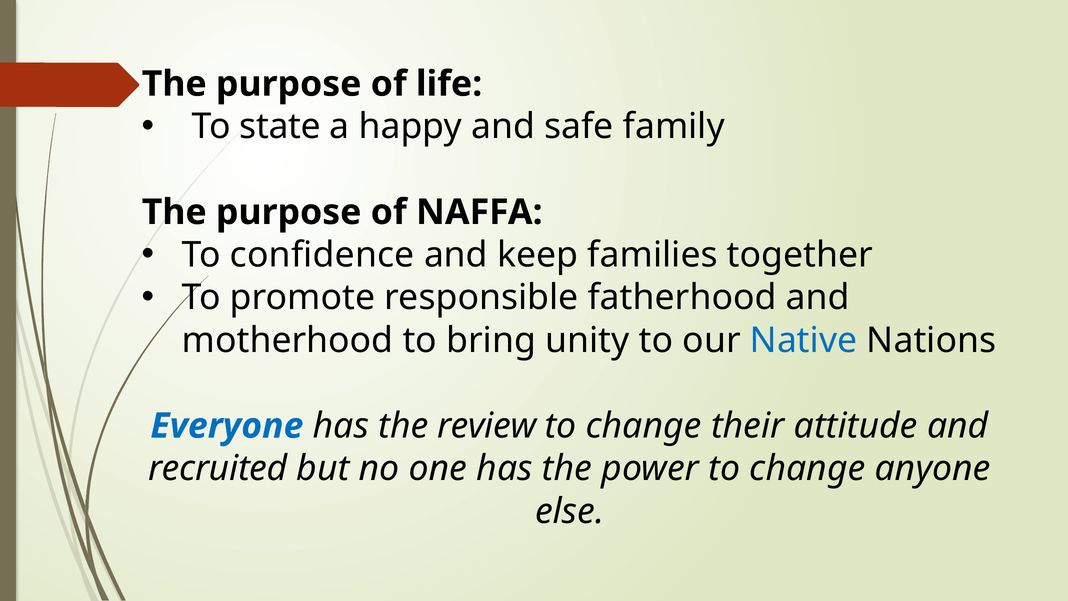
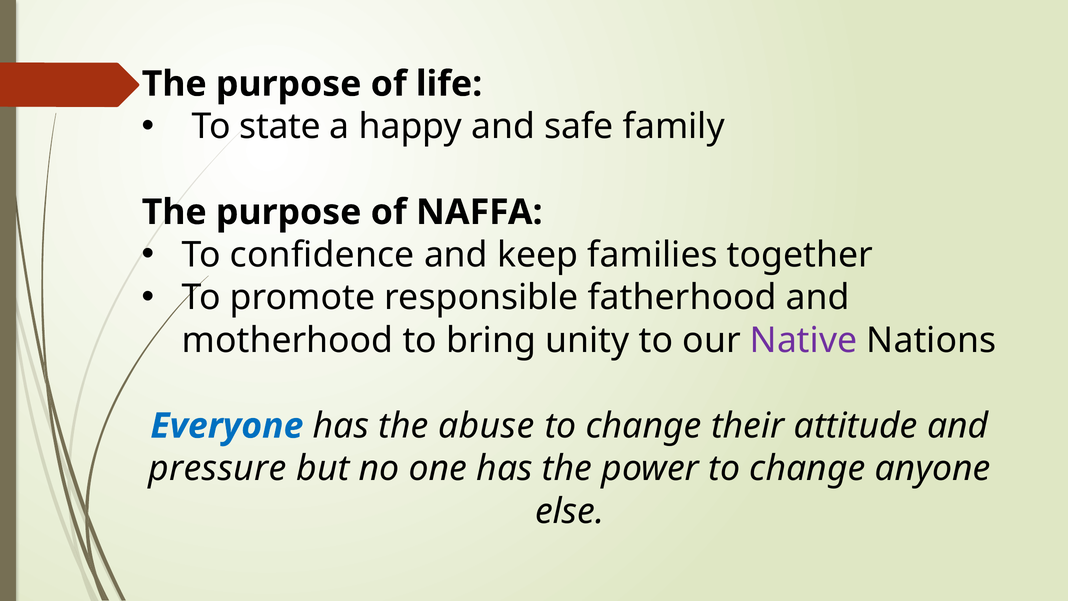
Native colour: blue -> purple
review: review -> abuse
recruited: recruited -> pressure
